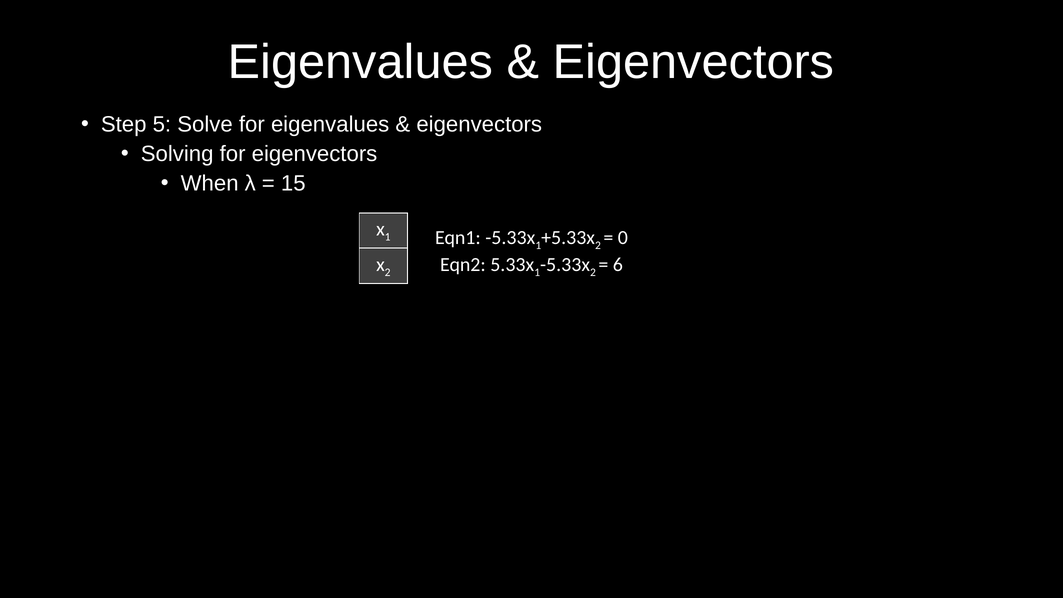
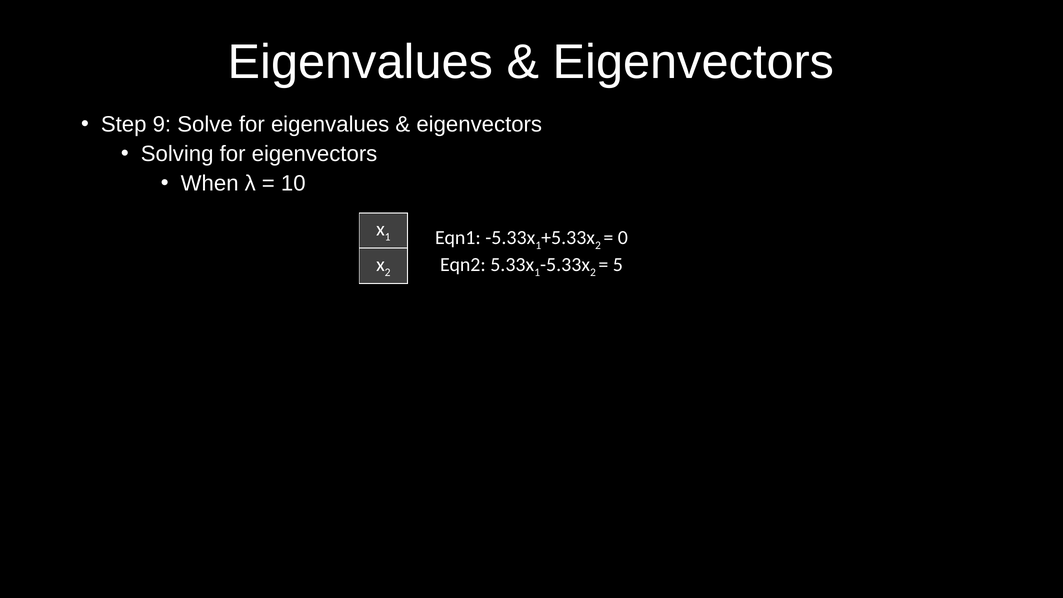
5: 5 -> 9
15: 15 -> 10
6: 6 -> 5
